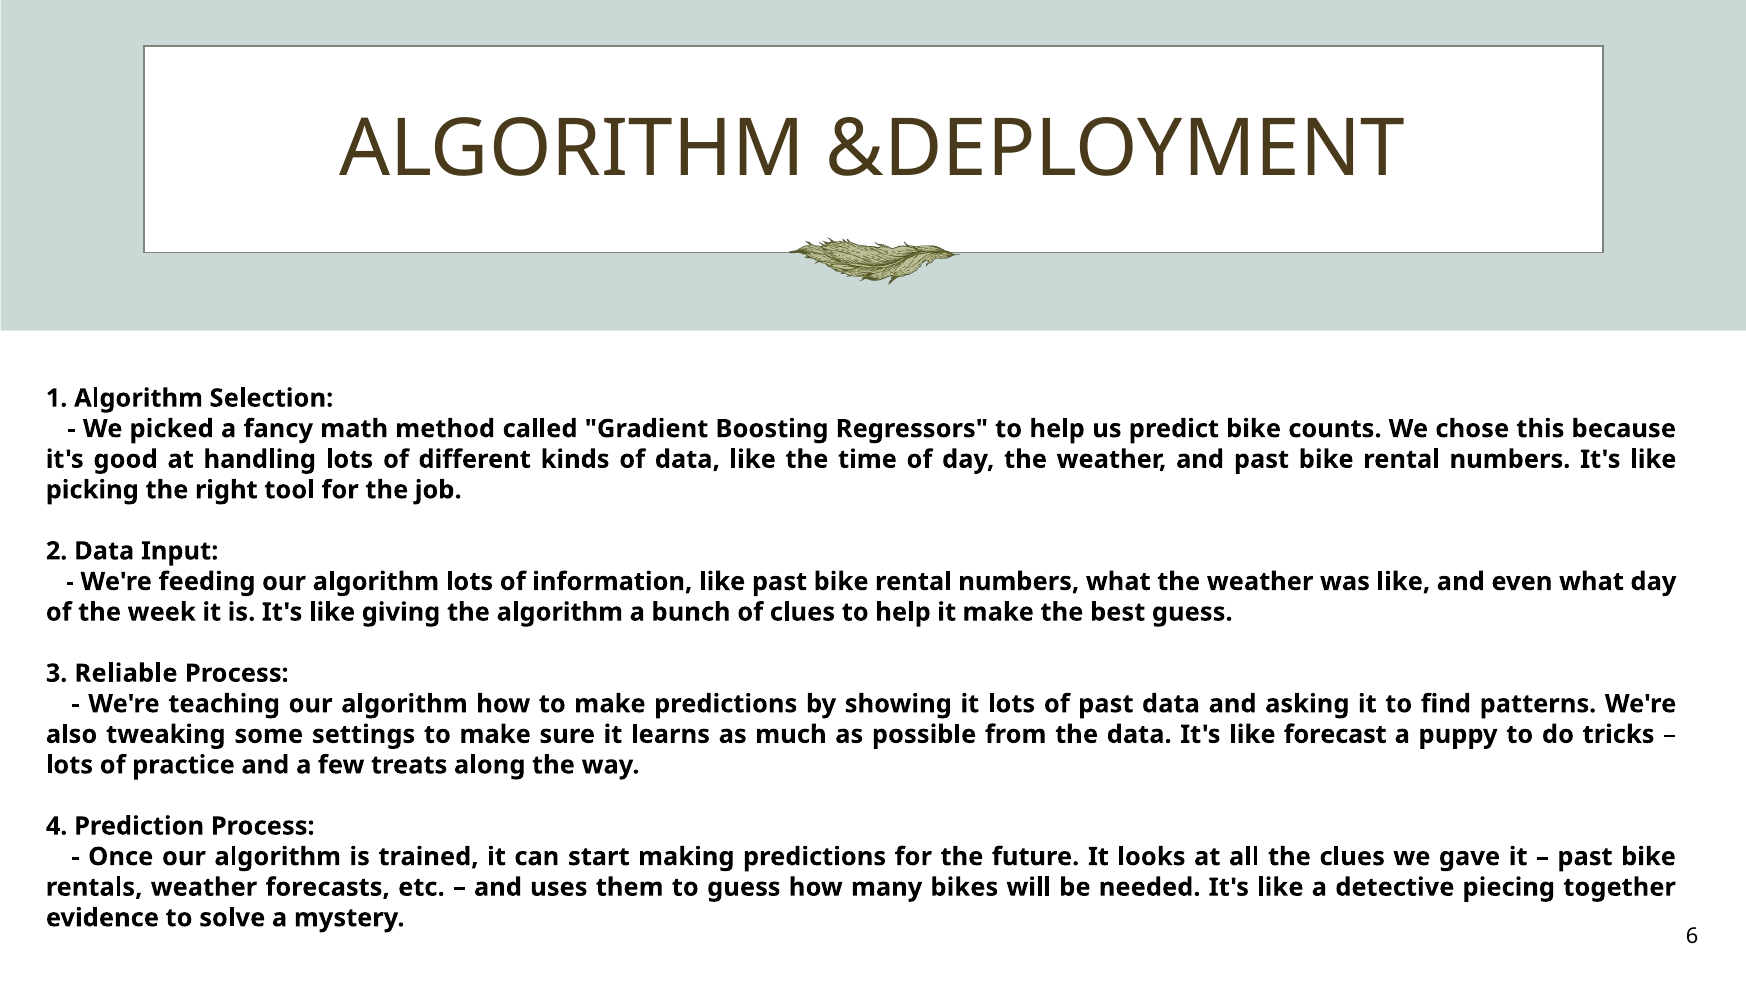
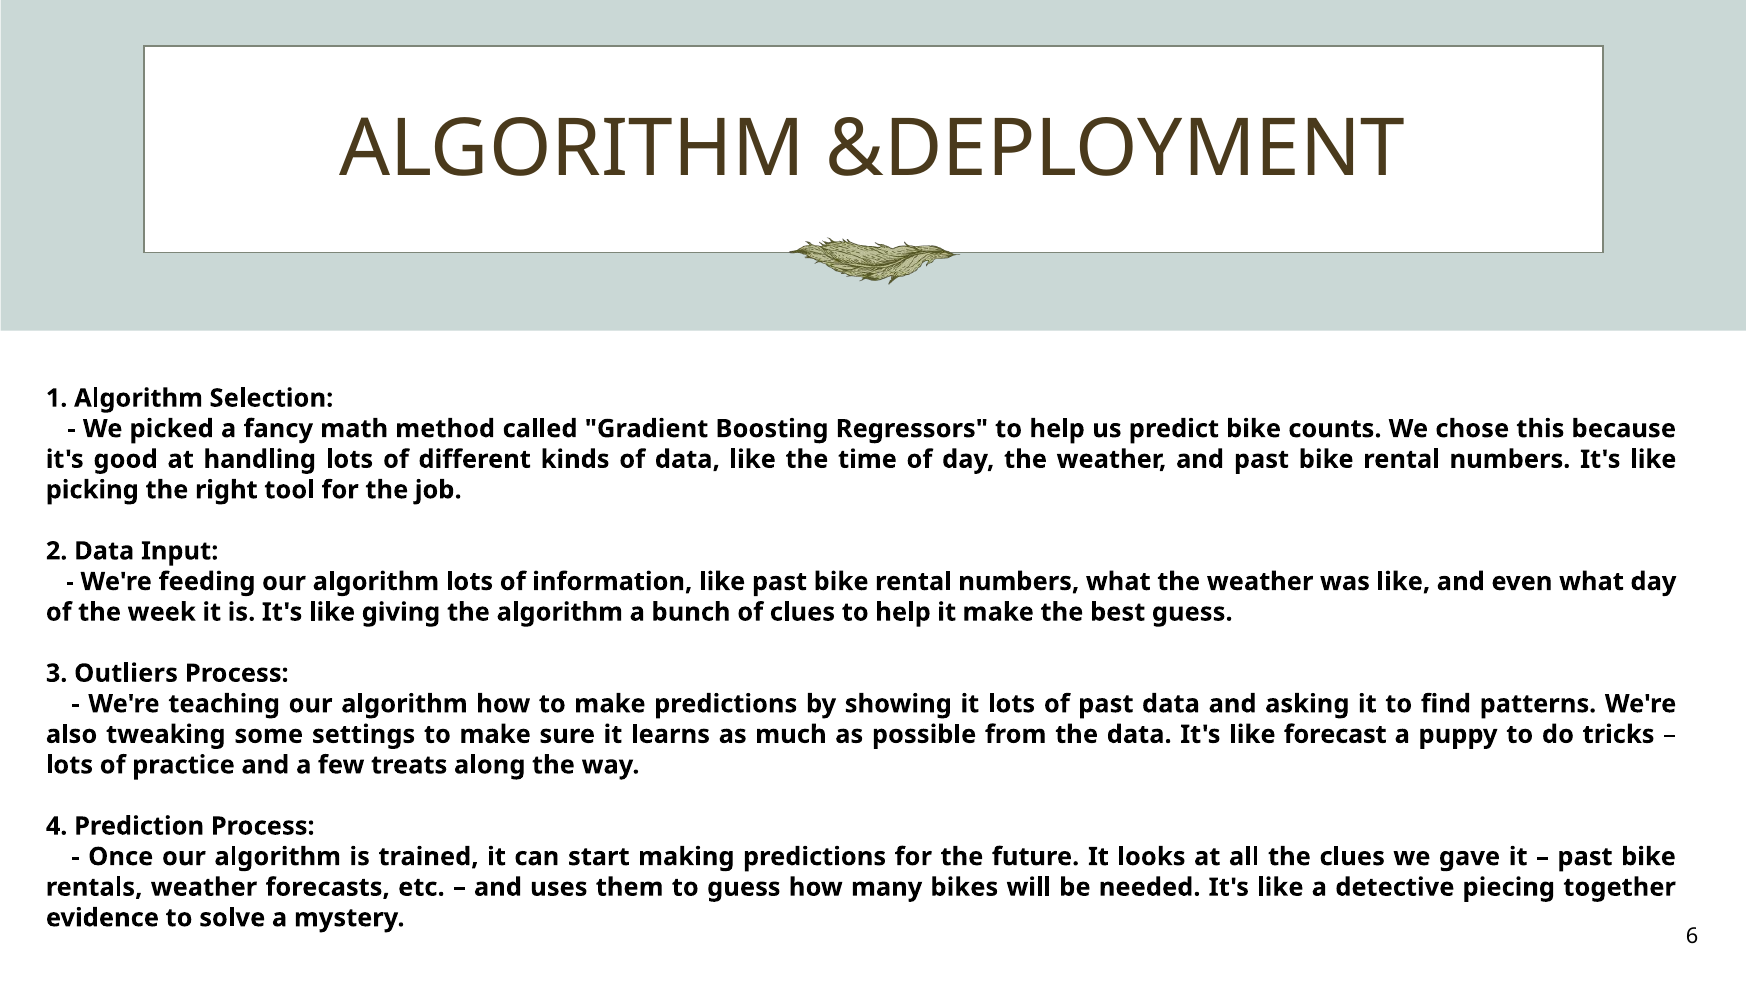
Reliable: Reliable -> Outliers
